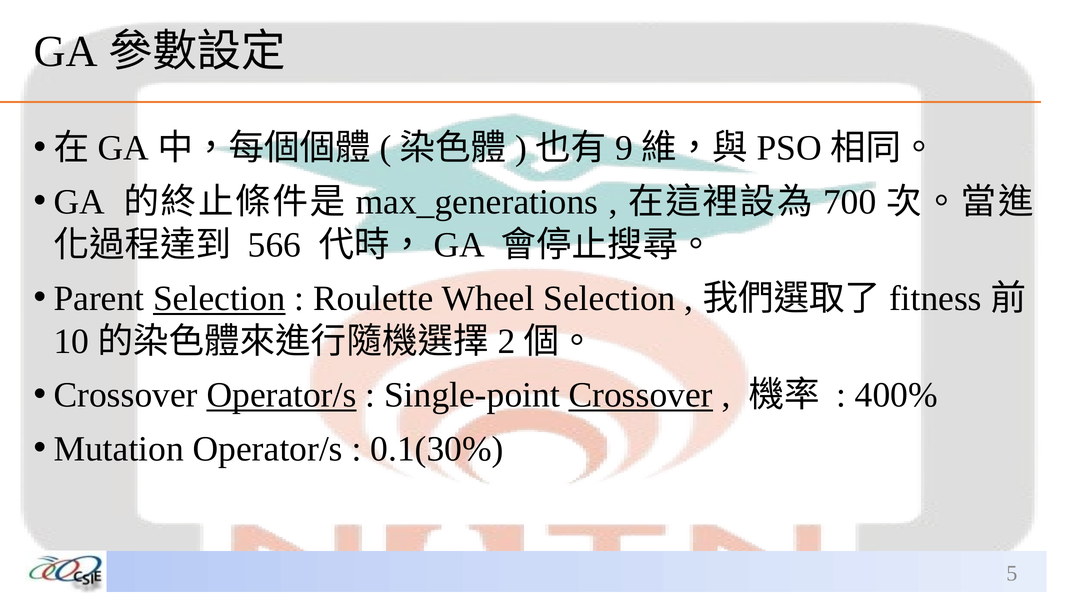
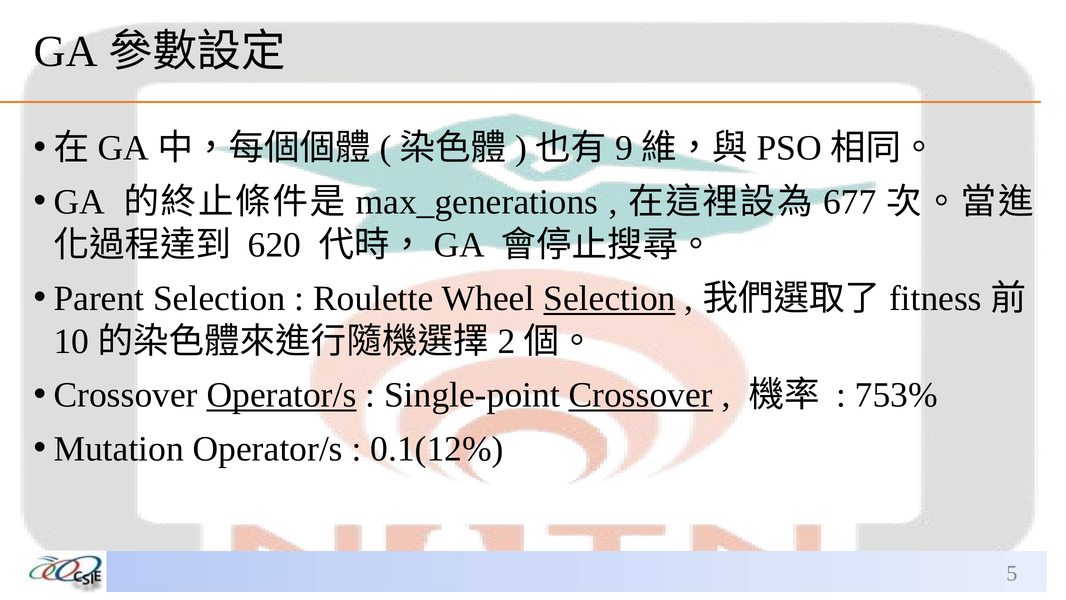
700: 700 -> 677
566: 566 -> 620
Selection at (219, 298) underline: present -> none
Selection at (609, 298) underline: none -> present
400%: 400% -> 753%
0.1(30%: 0.1(30% -> 0.1(12%
